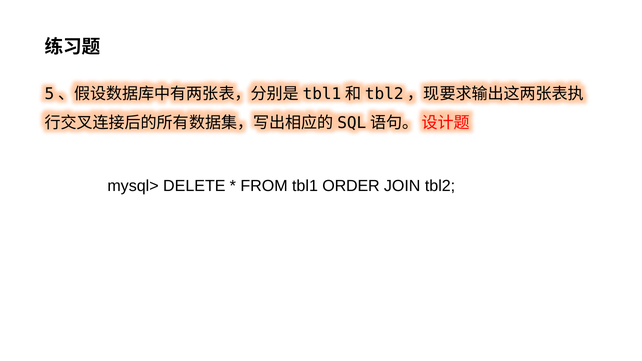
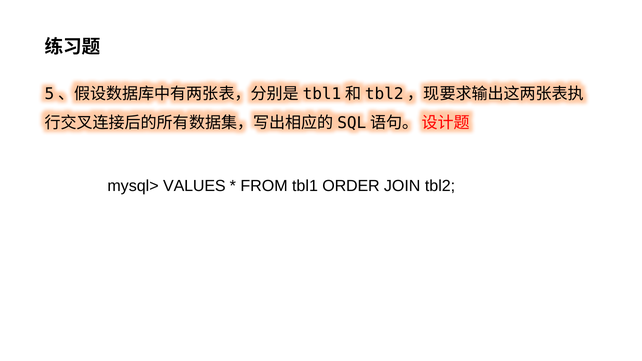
DELETE: DELETE -> VALUES
